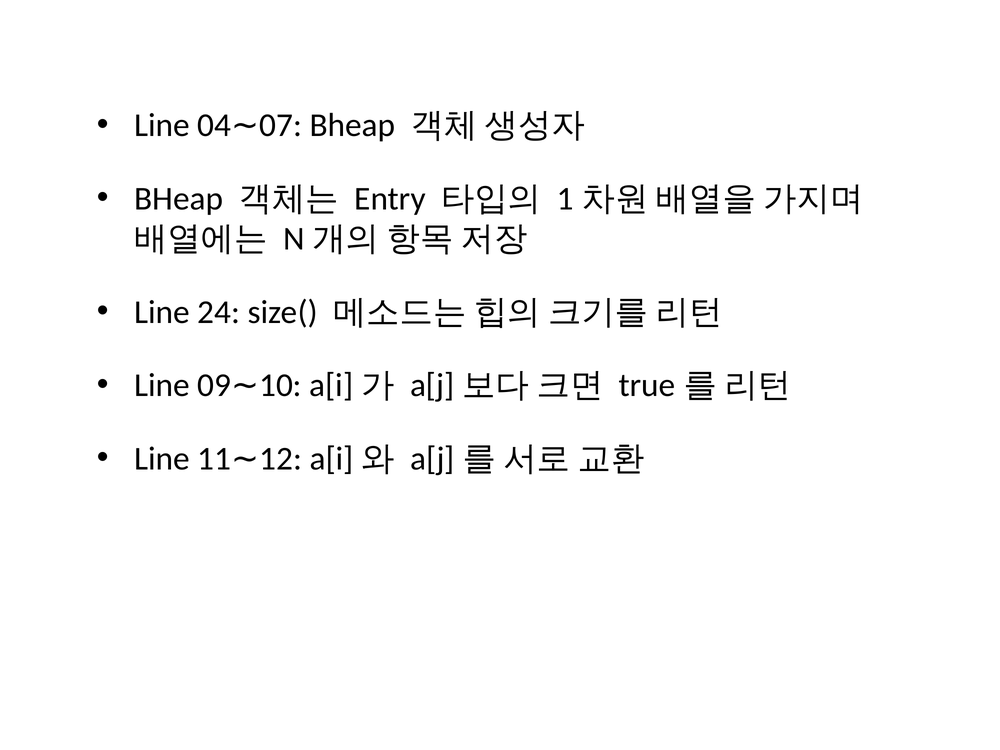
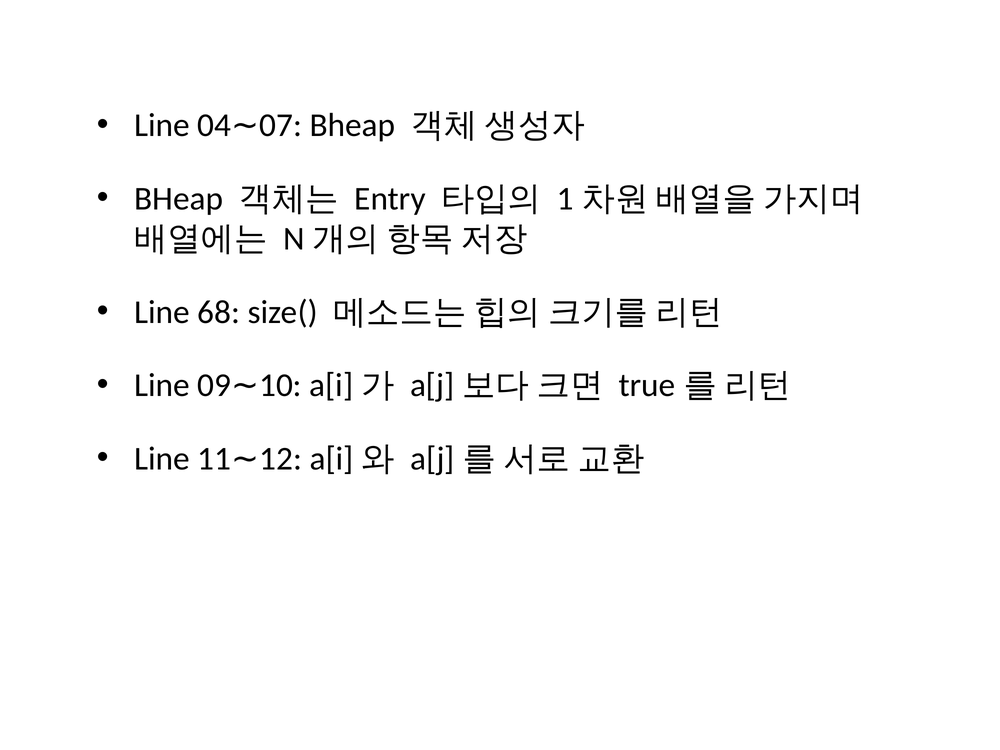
24: 24 -> 68
